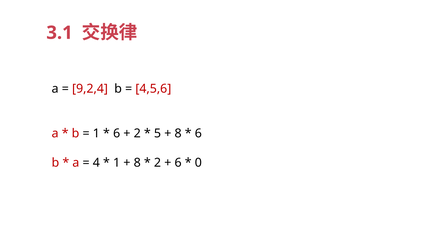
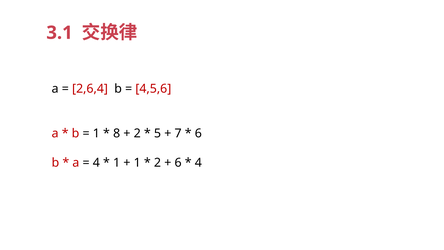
9,2,4: 9,2,4 -> 2,6,4
6 at (117, 133): 6 -> 8
8 at (178, 133): 8 -> 7
8 at (137, 163): 8 -> 1
0 at (198, 163): 0 -> 4
